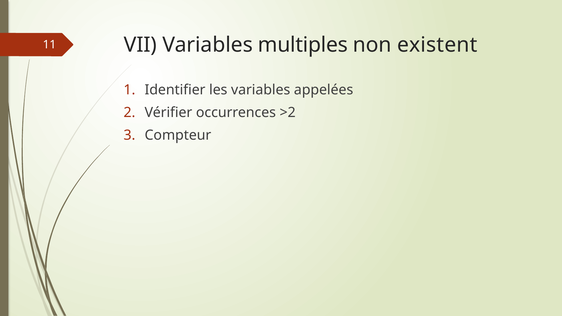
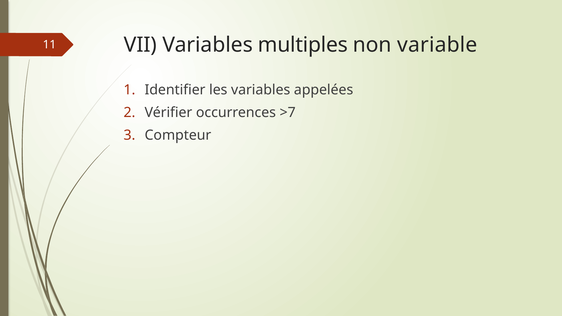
existent: existent -> variable
>2: >2 -> >7
